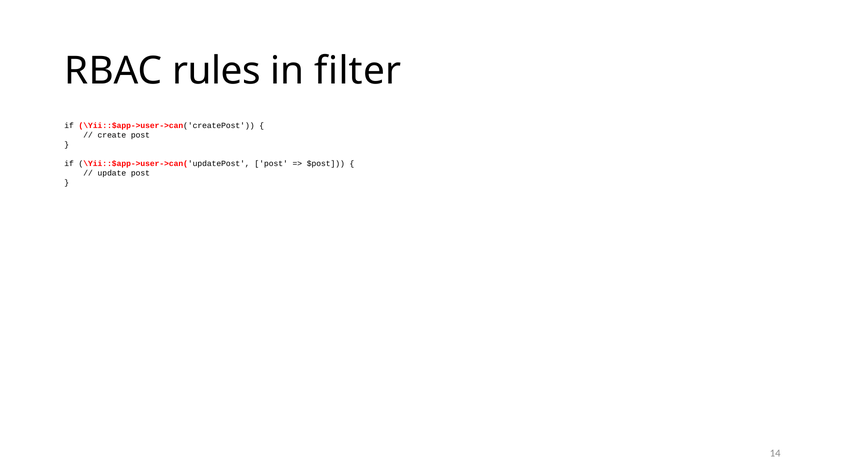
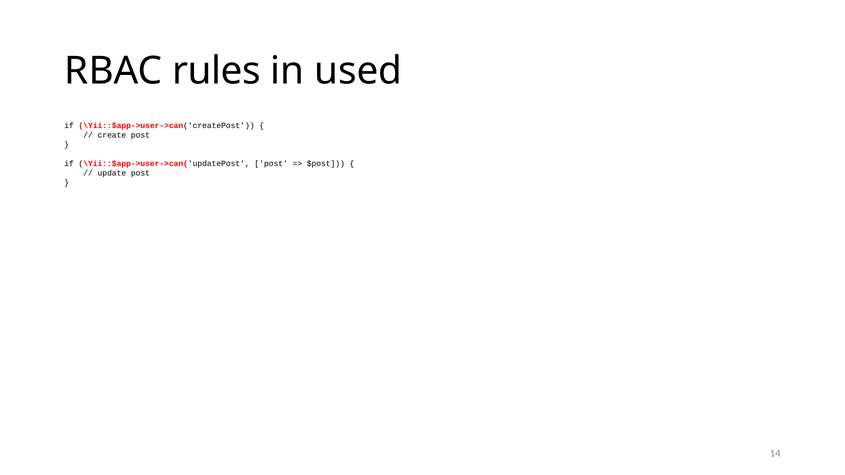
filter: filter -> used
